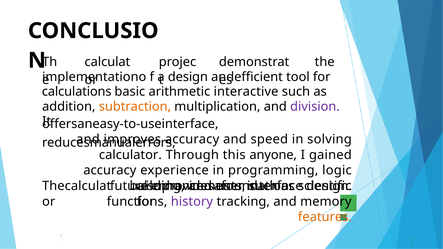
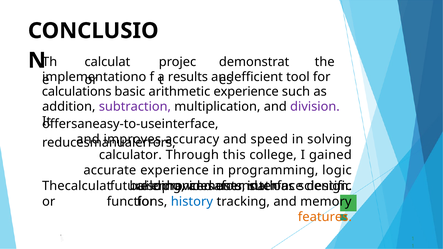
design at (188, 77): design -> results
arithmetic interactive: interactive -> experience
subtraction colour: orange -> purple
anyone: anyone -> college
accuracy at (110, 171): accuracy -> accurate
history colour: purple -> blue
